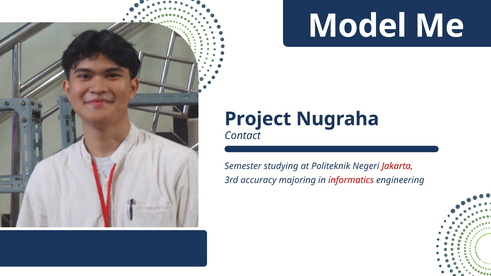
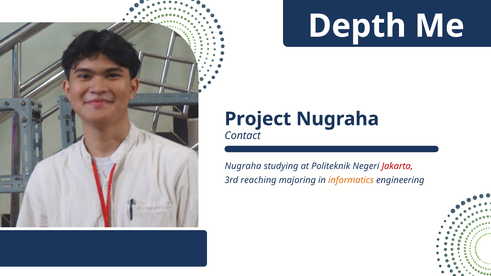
Model: Model -> Depth
Semester at (243, 166): Semester -> Nugraha
accuracy: accuracy -> reaching
informatics colour: red -> orange
